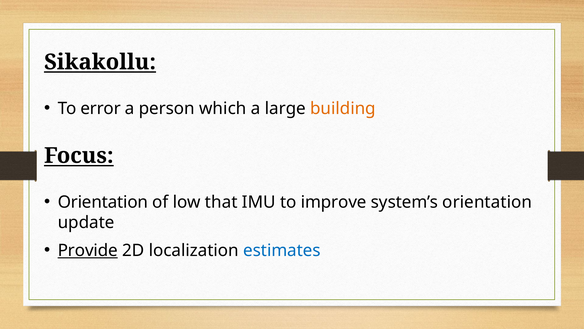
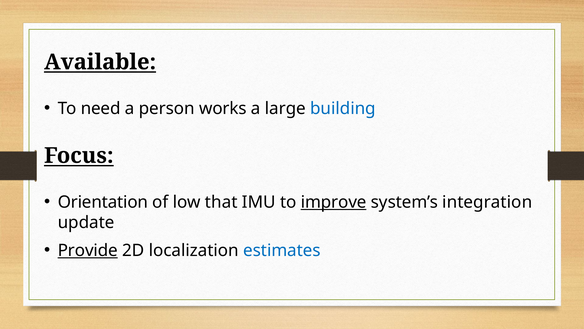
Sikakollu: Sikakollu -> Available
error: error -> need
which: which -> works
building colour: orange -> blue
improve underline: none -> present
system’s orientation: orientation -> integration
